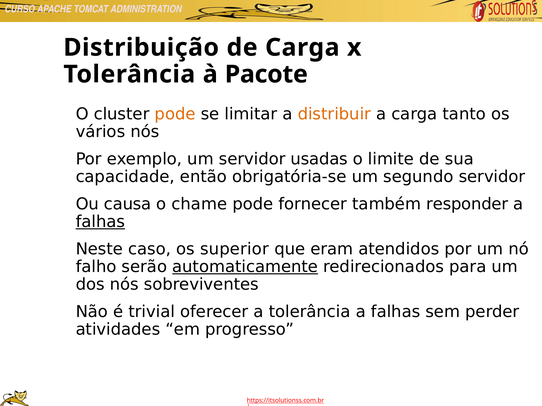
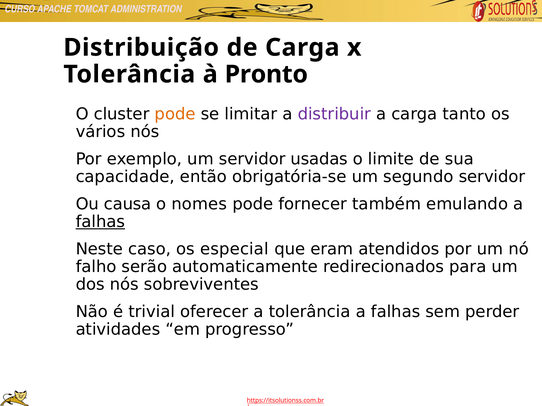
Pacote: Pacote -> Pronto
distribuir colour: orange -> purple
chame: chame -> nomes
responder: responder -> emulando
superior: superior -> especial
automaticamente underline: present -> none
